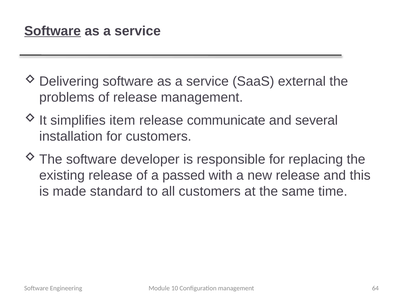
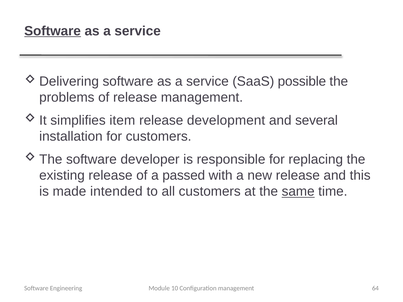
external: external -> possible
communicate: communicate -> development
standard: standard -> intended
same underline: none -> present
